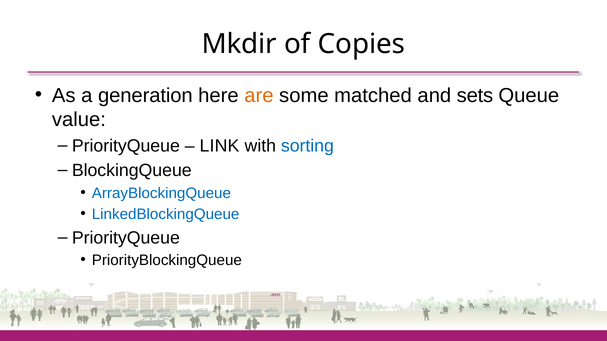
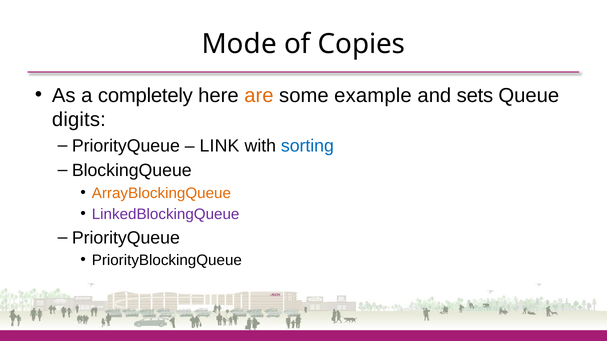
Mkdir: Mkdir -> Mode
generation: generation -> completely
matched: matched -> example
value: value -> digits
ArrayBlockingQueue colour: blue -> orange
LinkedBlockingQueue colour: blue -> purple
